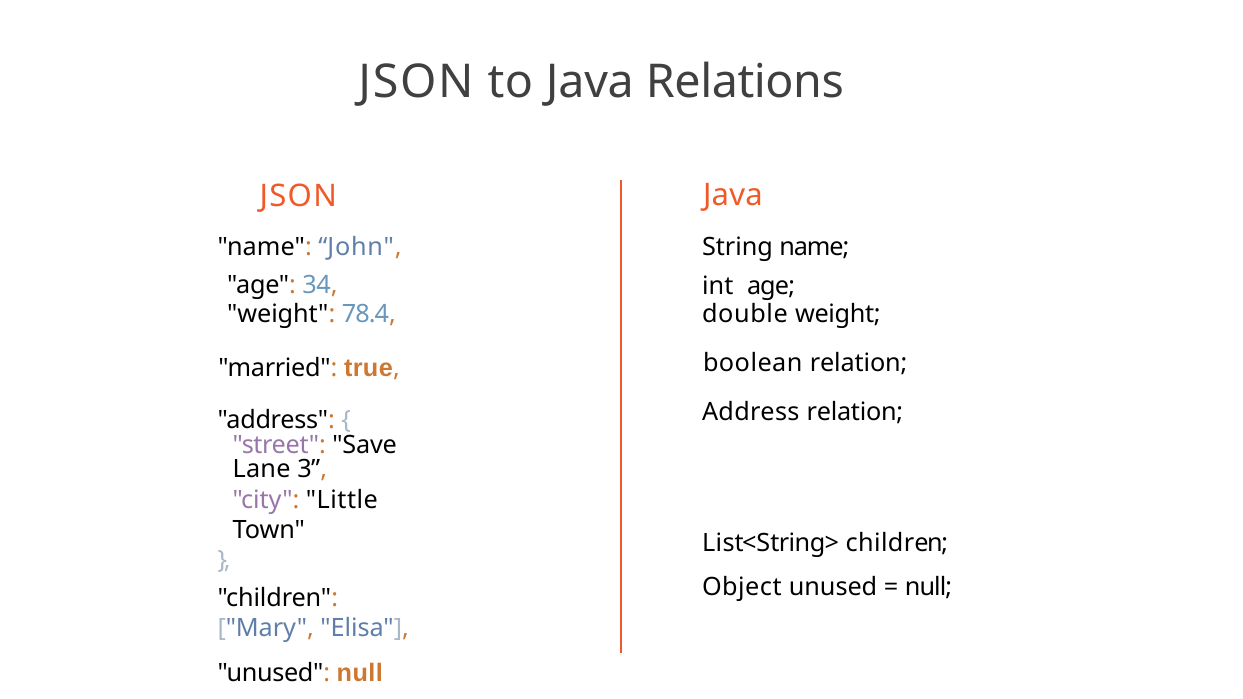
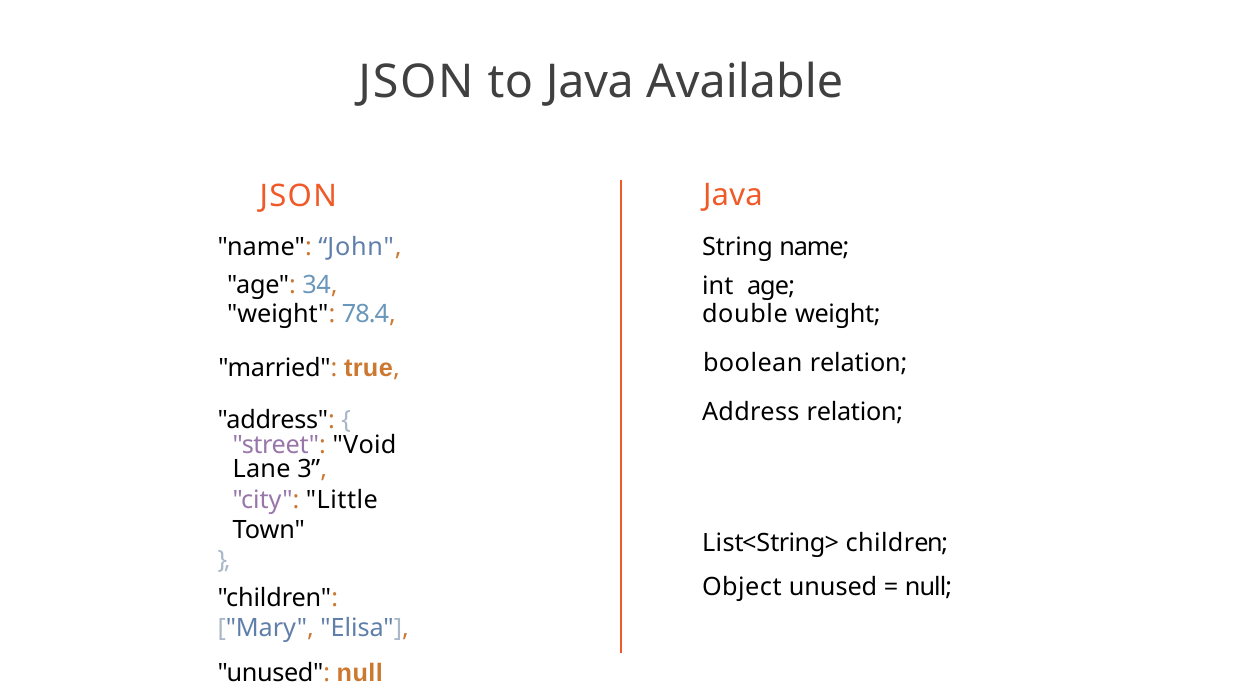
Relations: Relations -> Available
Save: Save -> Void
